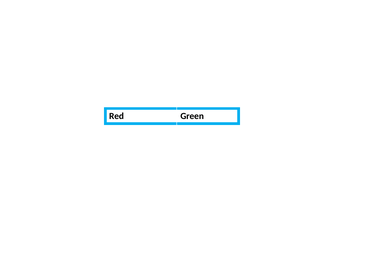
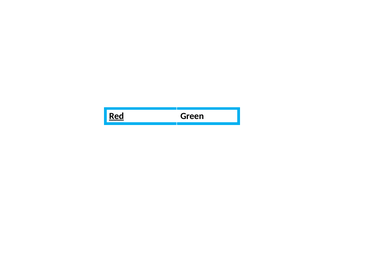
Red underline: none -> present
